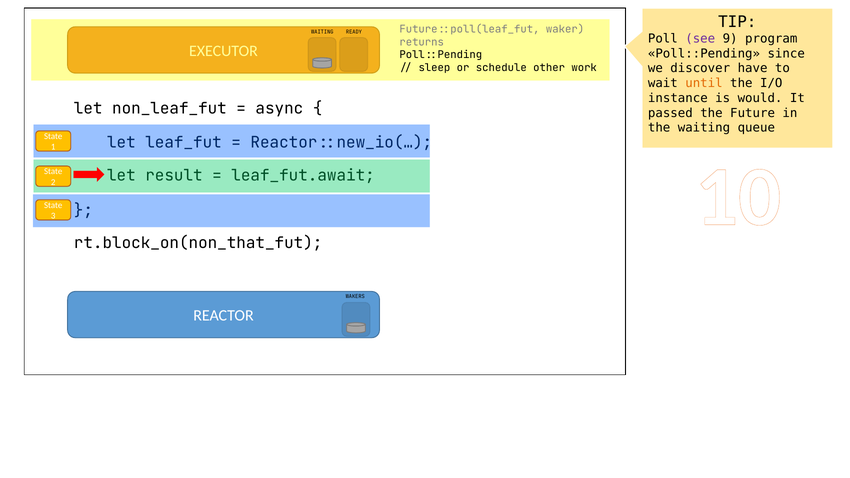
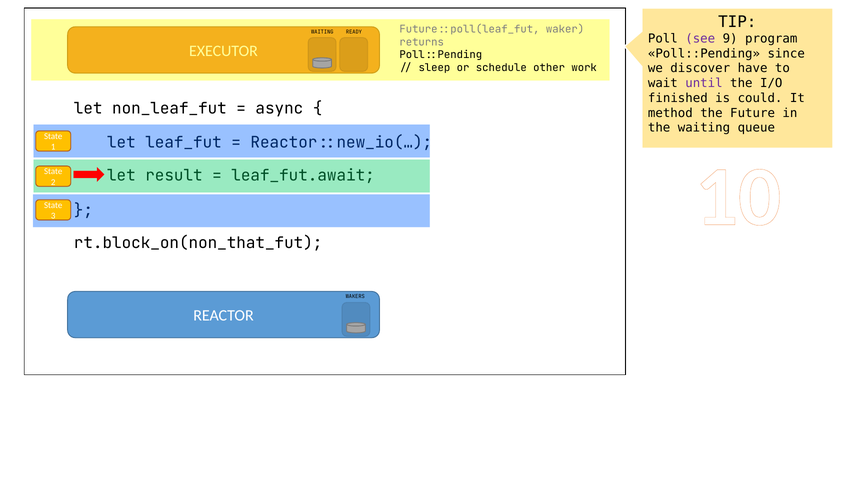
until colour: orange -> purple
instance: instance -> finished
would: would -> could
passed: passed -> method
